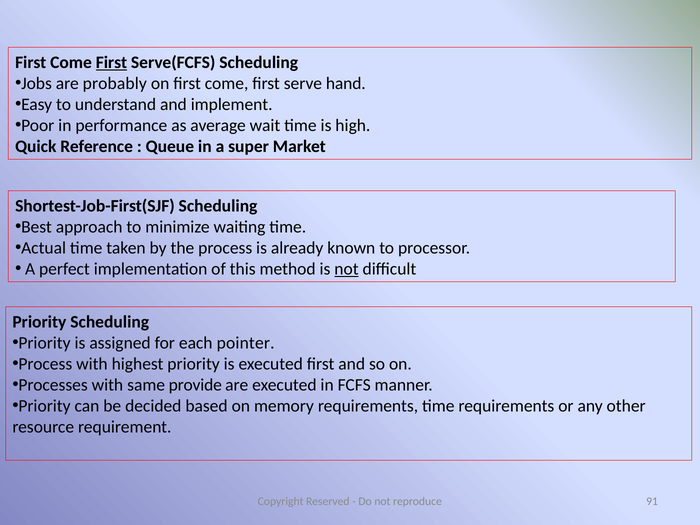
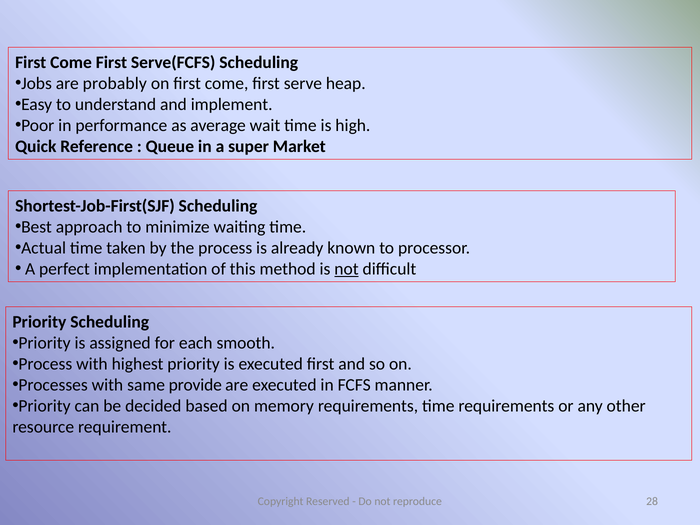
First at (111, 63) underline: present -> none
hand: hand -> heap
pointer: pointer -> smooth
91: 91 -> 28
